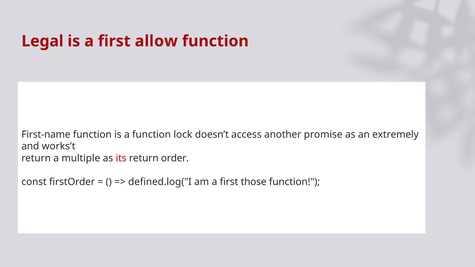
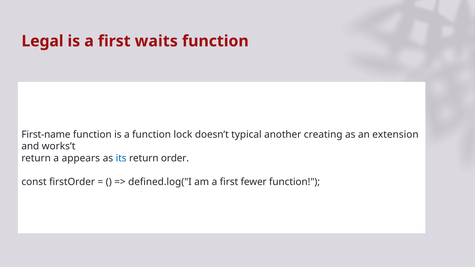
allow: allow -> waits
access: access -> typical
promise: promise -> creating
extremely: extremely -> extension
multiple: multiple -> appears
its colour: red -> blue
those: those -> fewer
